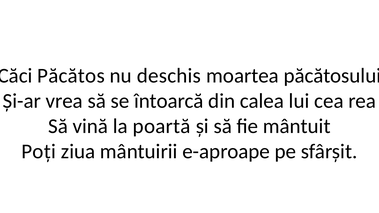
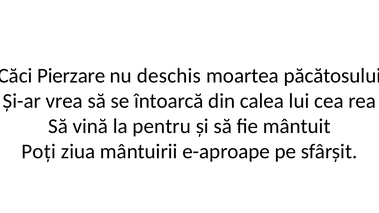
Păcătos: Păcătos -> Pierzare
poartă: poartă -> pentru
